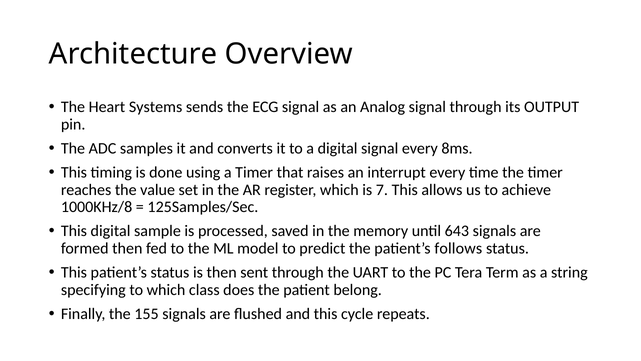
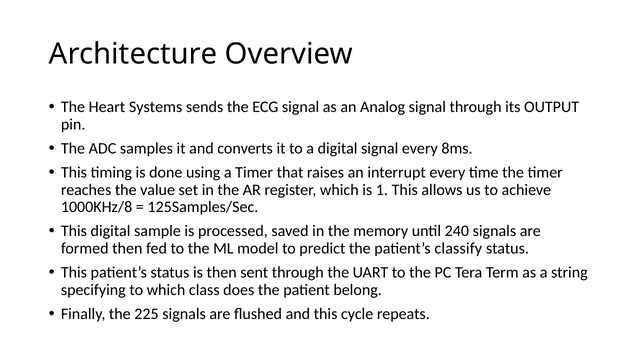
7: 7 -> 1
643: 643 -> 240
follows: follows -> classify
155: 155 -> 225
